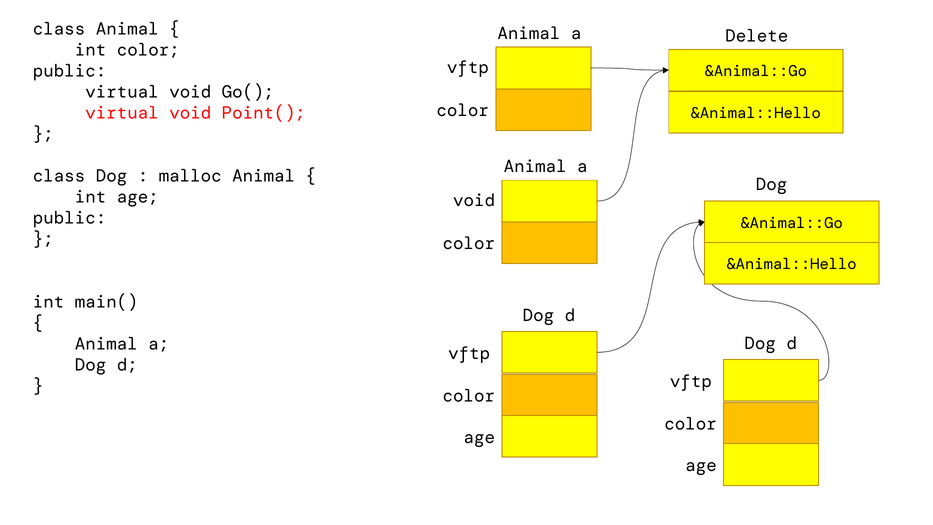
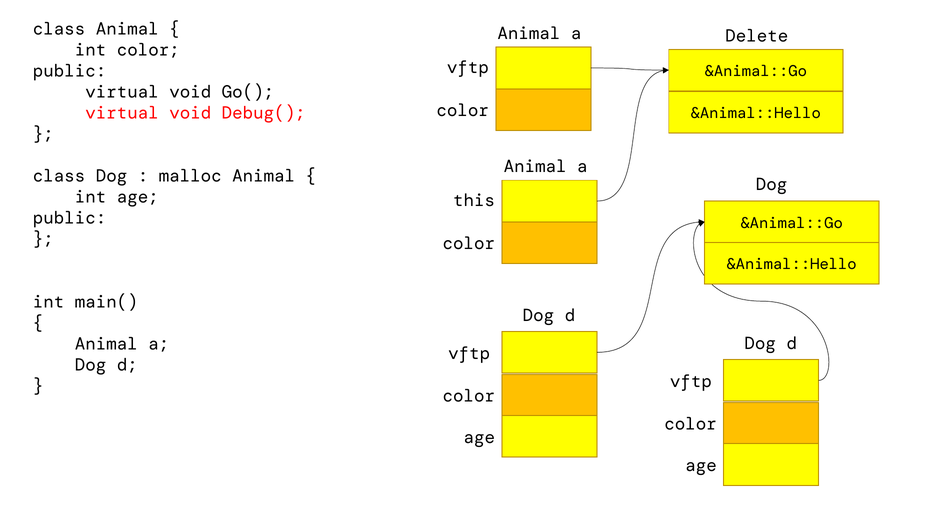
Point(: Point( -> Debug(
void at (474, 201): void -> this
